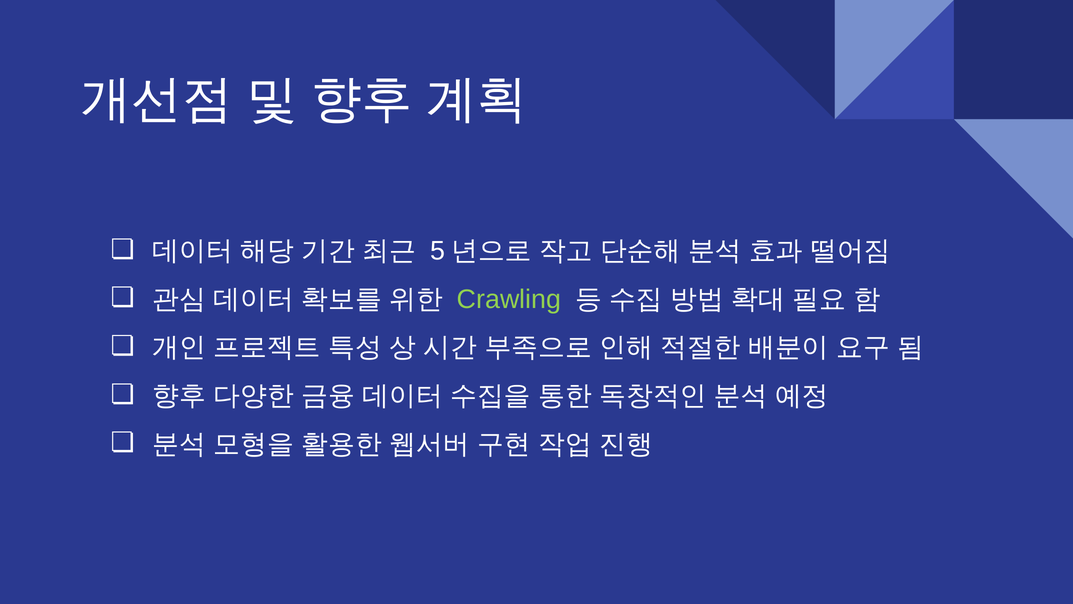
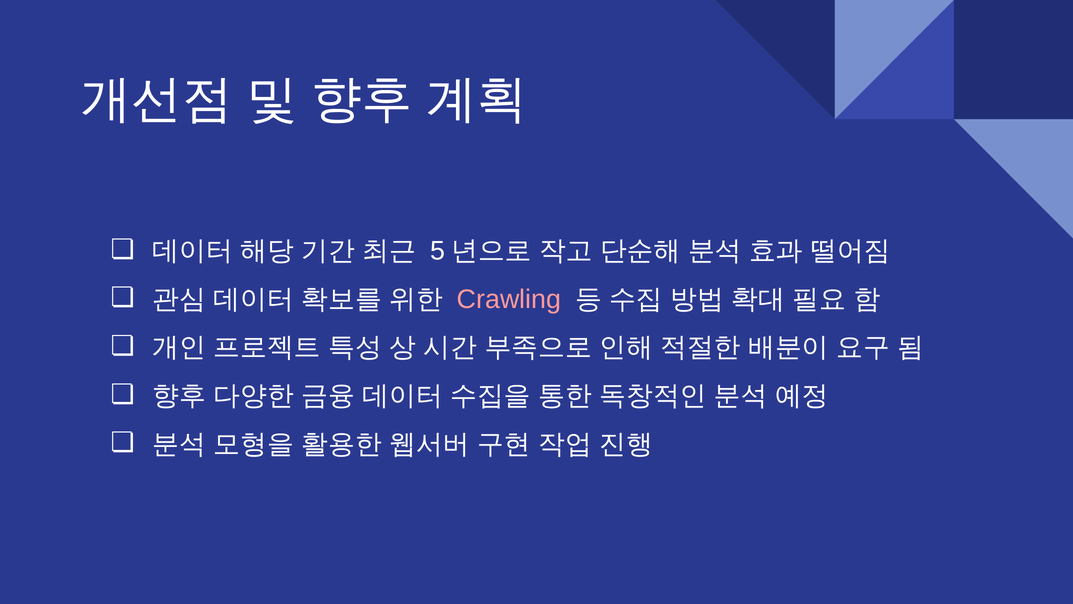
Crawling colour: light green -> pink
